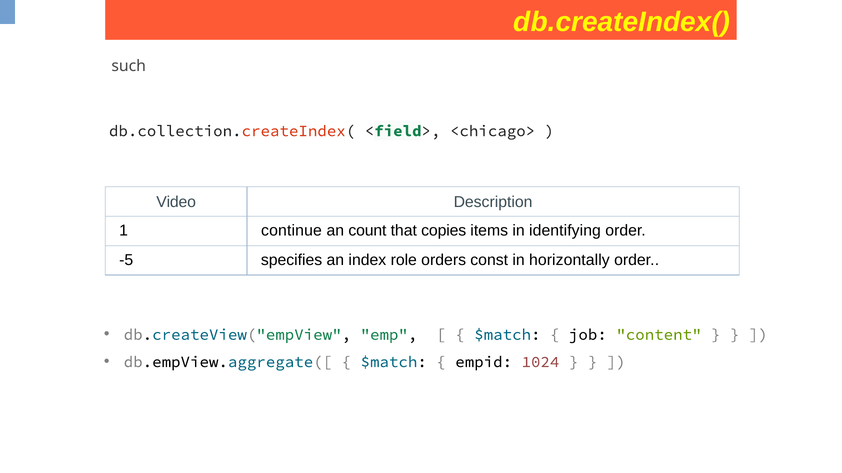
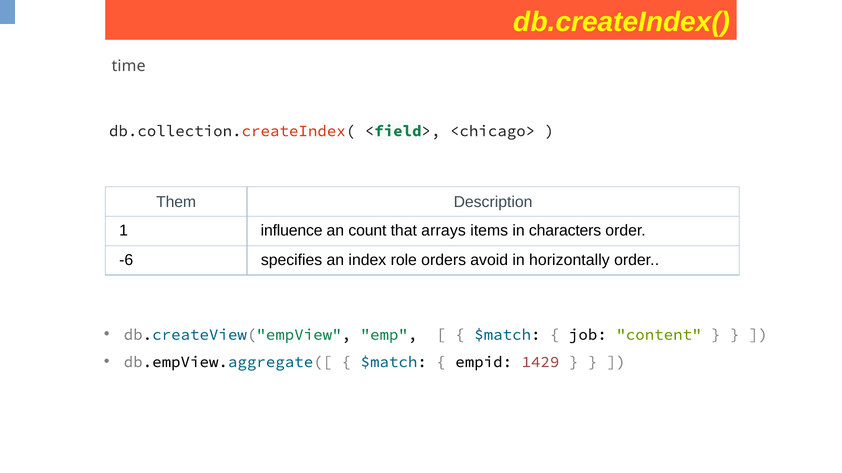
such: such -> time
Video: Video -> Them
continue: continue -> influence
copies: copies -> arrays
identifying: identifying -> characters
-5: -5 -> -6
const: const -> avoid
1024: 1024 -> 1429
